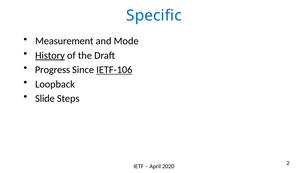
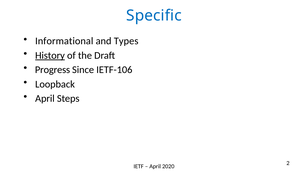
Measurement: Measurement -> Informational
Mode: Mode -> Types
IETF-106 underline: present -> none
Slide at (45, 99): Slide -> April
